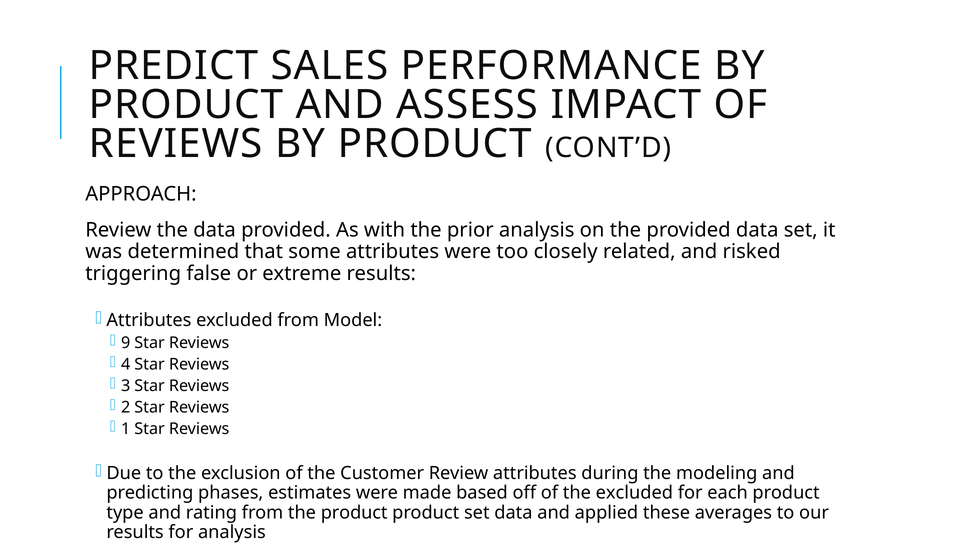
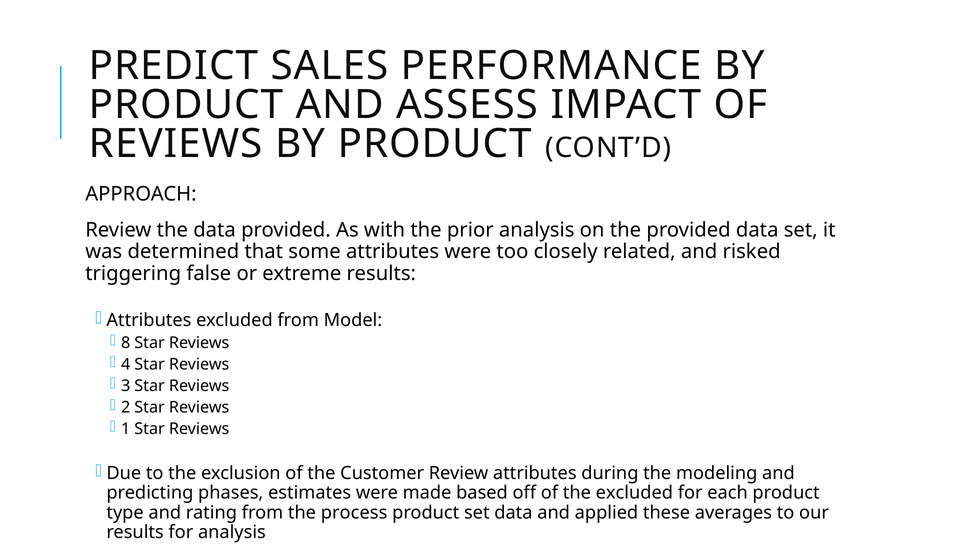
9: 9 -> 8
the product: product -> process
